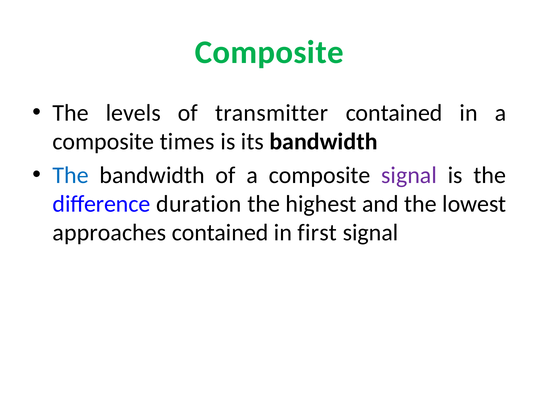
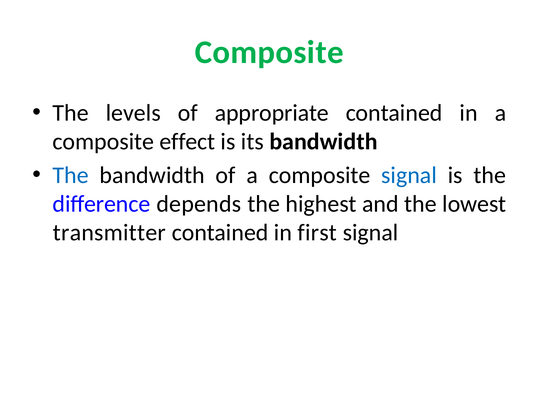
transmitter: transmitter -> appropriate
times: times -> effect
signal at (409, 175) colour: purple -> blue
duration: duration -> depends
approaches: approaches -> transmitter
